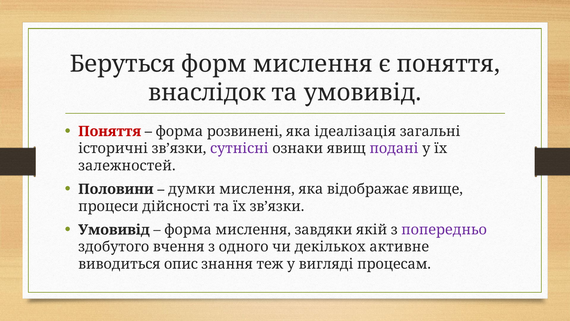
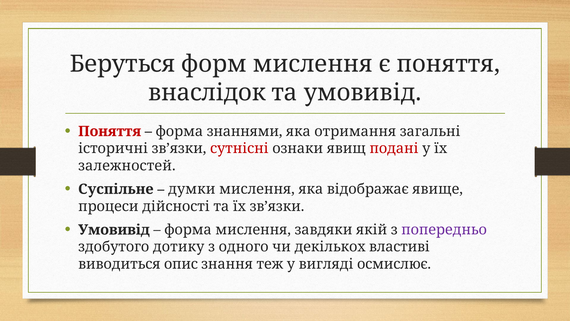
розвинені: розвинені -> знаннями
ідеалізація: ідеалізація -> отримання
сутнісні colour: purple -> red
подані colour: purple -> red
Половини: Половини -> Суспільне
вчення: вчення -> дотику
активне: активне -> властиві
процесам: процесам -> осмислює
